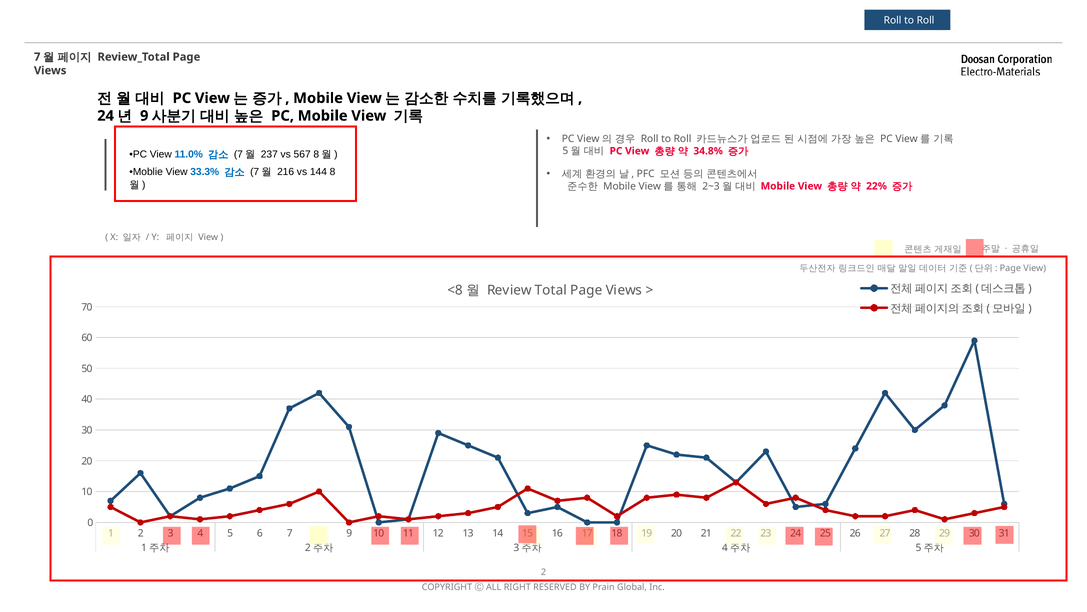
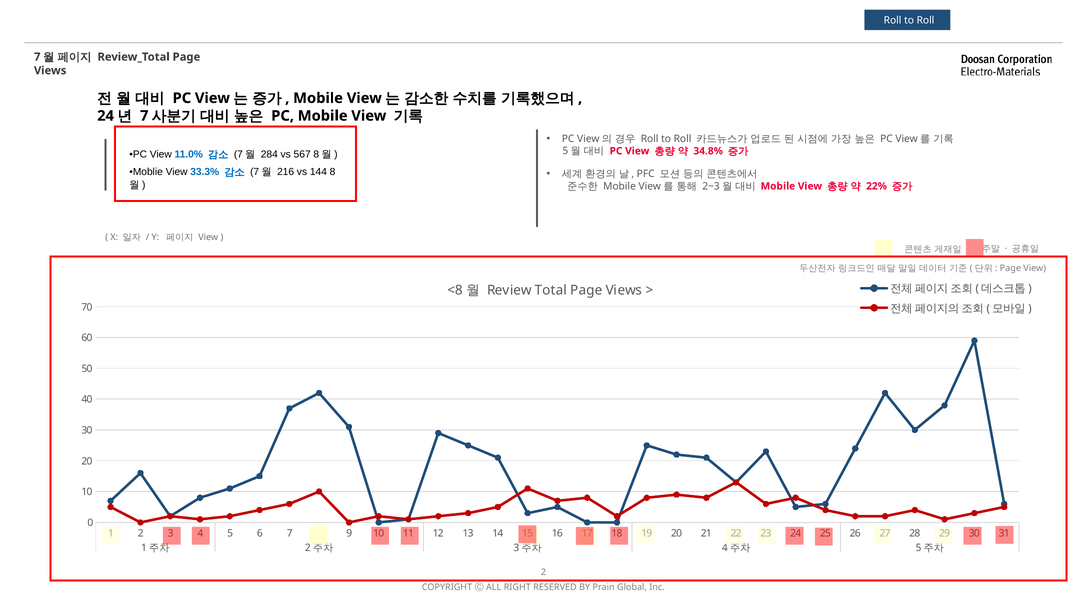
9 at (144, 116): 9 -> 7
237: 237 -> 284
